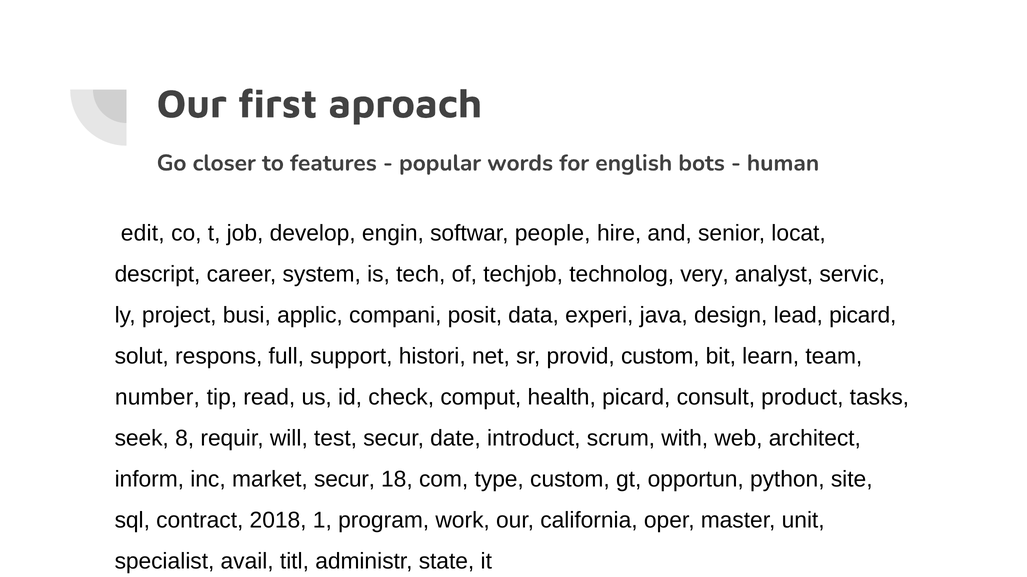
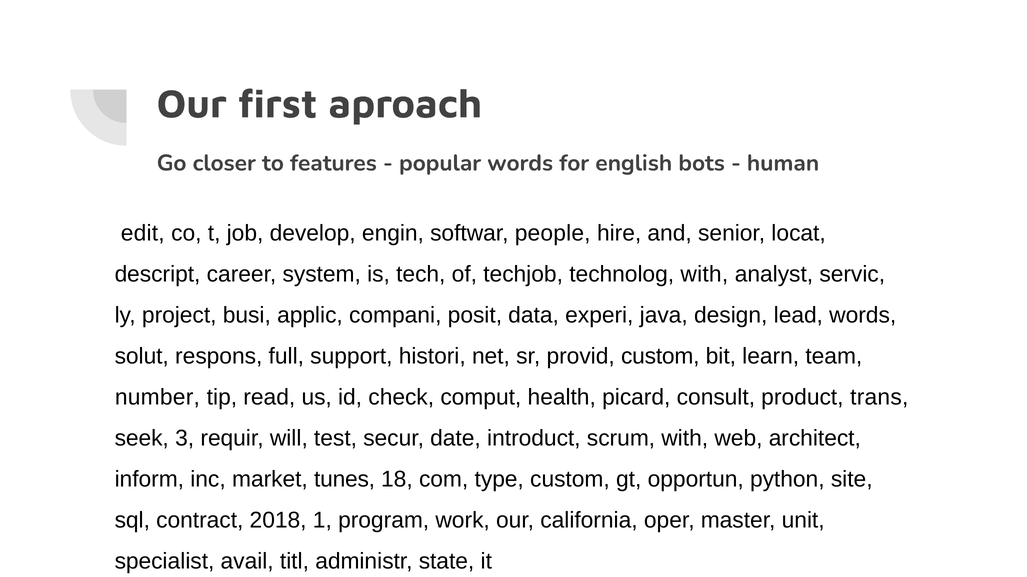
technolog very: very -> with
lead picard: picard -> words
tasks: tasks -> trans
8: 8 -> 3
market secur: secur -> tunes
